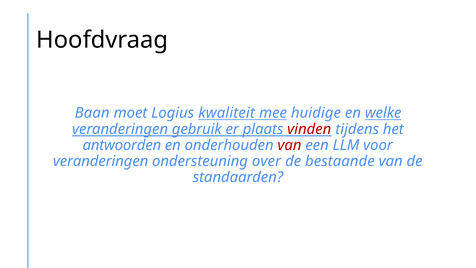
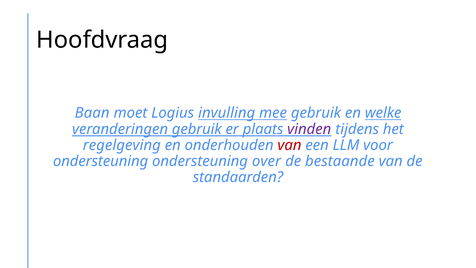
kwaliteit: kwaliteit -> invulling
mee huidige: huidige -> gebruik
vinden colour: red -> purple
antwoorden: antwoorden -> regelgeving
veranderingen at (101, 161): veranderingen -> ondersteuning
